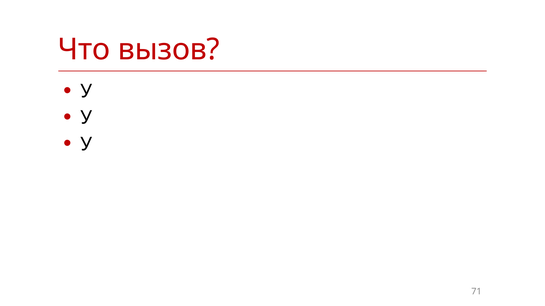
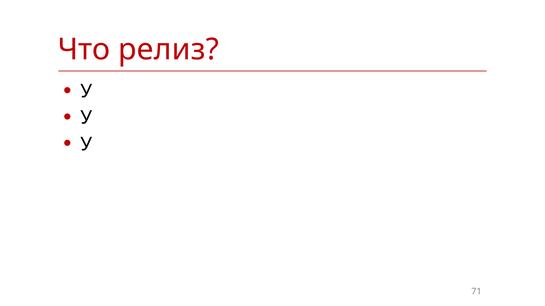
вызов: вызов -> релиз
